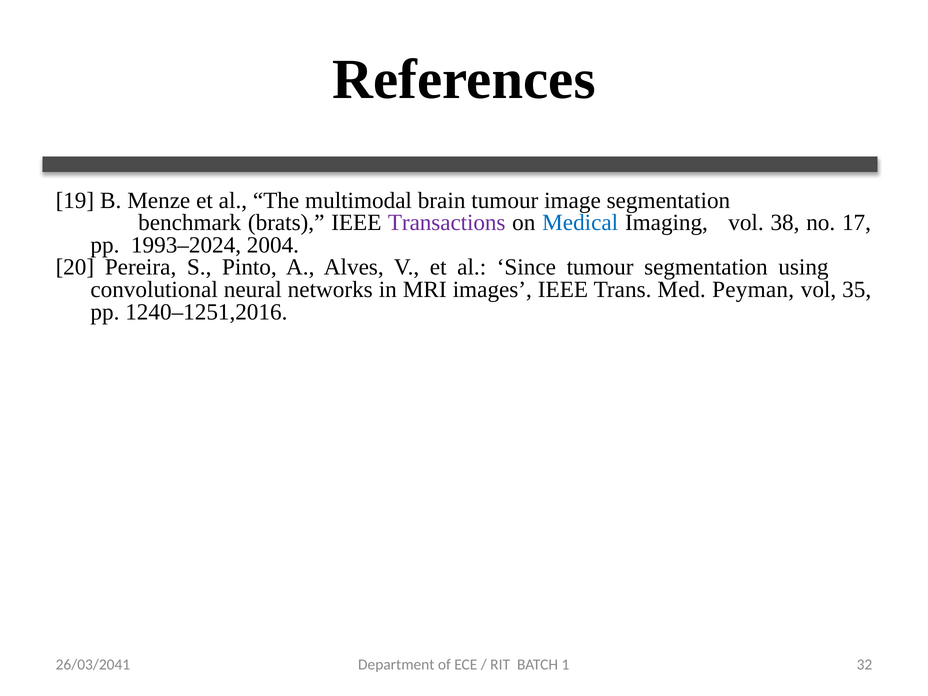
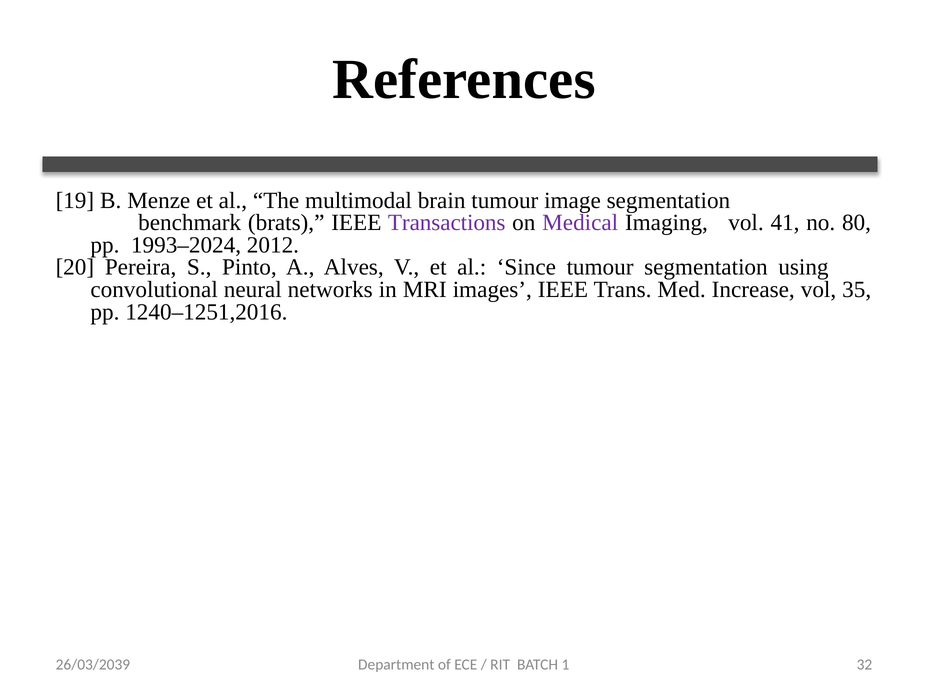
Medical colour: blue -> purple
38: 38 -> 41
17: 17 -> 80
2004: 2004 -> 2012
Peyman: Peyman -> Increase
26/03/2041: 26/03/2041 -> 26/03/2039
